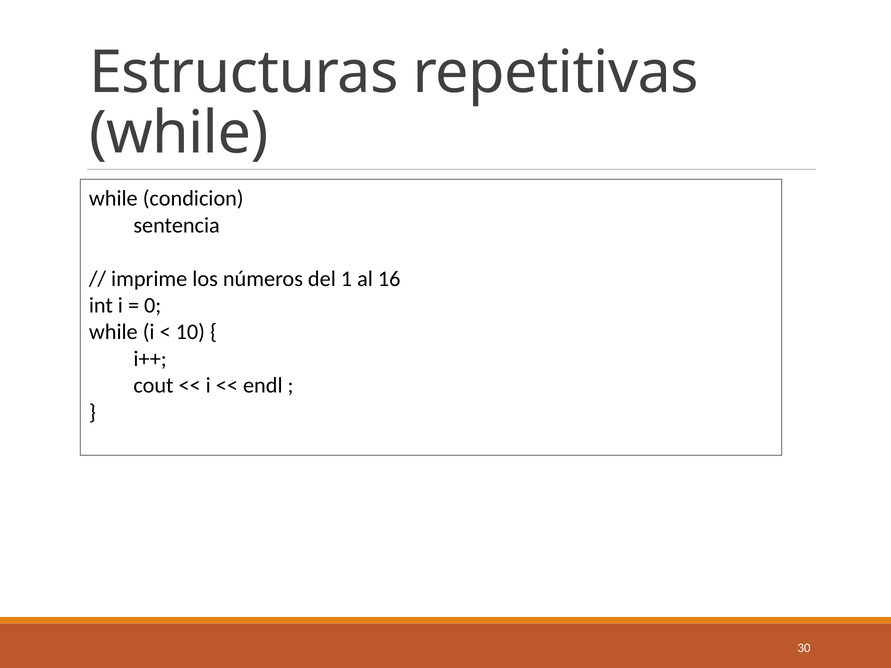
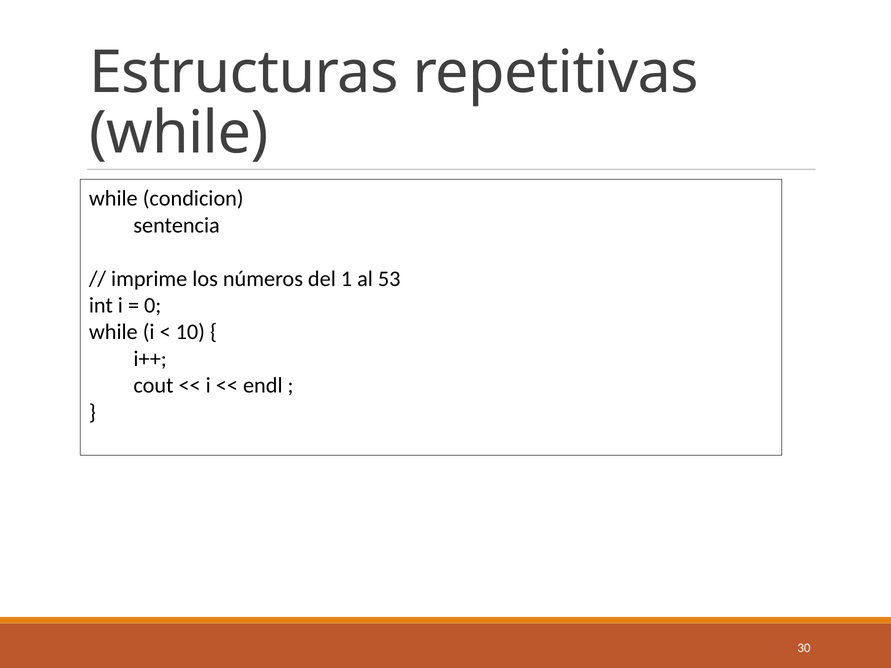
16: 16 -> 53
